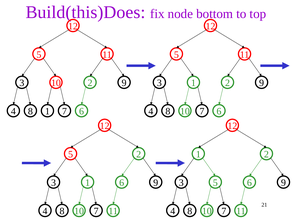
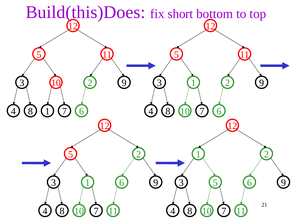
node: node -> short
